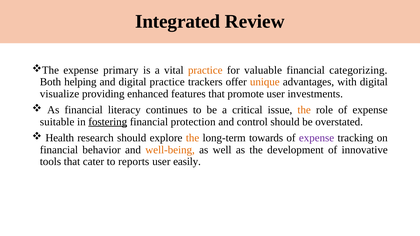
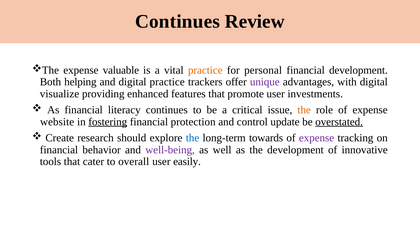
Integrated at (178, 21): Integrated -> Continues
primary: primary -> valuable
valuable: valuable -> personal
financial categorizing: categorizing -> development
unique colour: orange -> purple
suitable: suitable -> website
control should: should -> update
overstated underline: none -> present
Health: Health -> Create
the at (193, 138) colour: orange -> blue
well-being colour: orange -> purple
reports: reports -> overall
